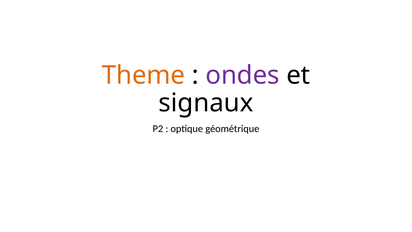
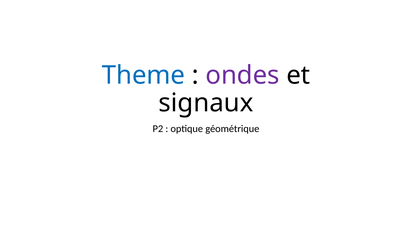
Theme colour: orange -> blue
